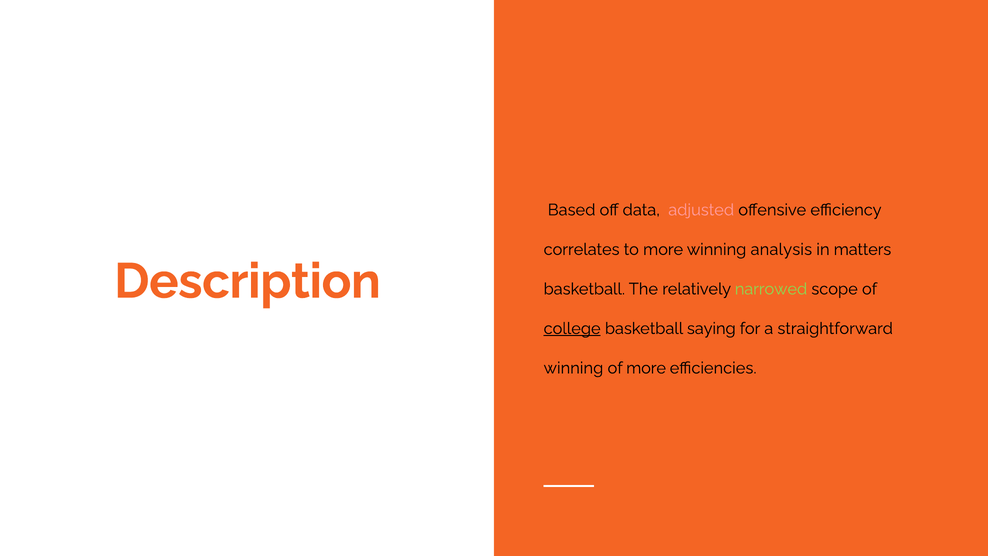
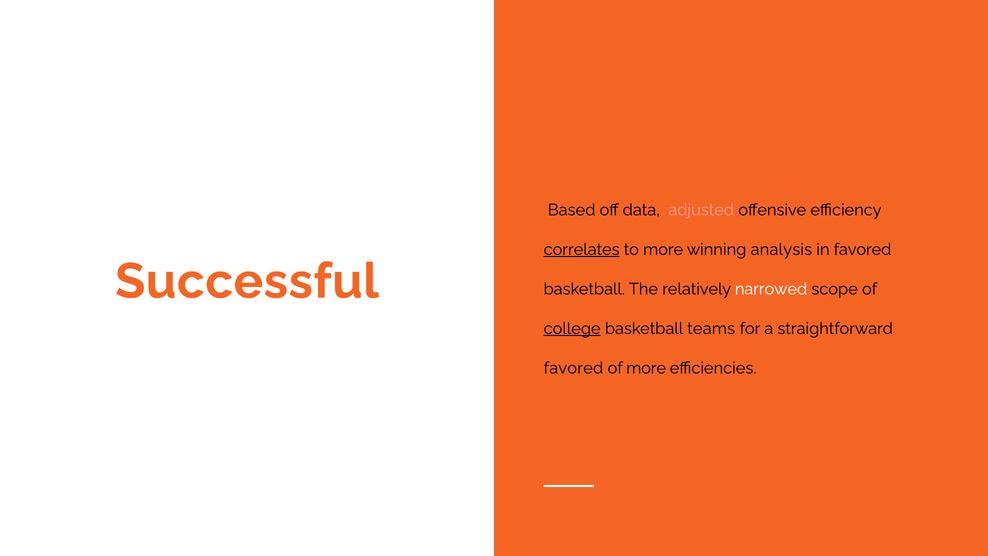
correlates underline: none -> present
in matters: matters -> favored
Description: Description -> Successful
narrowed colour: light green -> white
saying: saying -> teams
winning at (573, 368): winning -> favored
